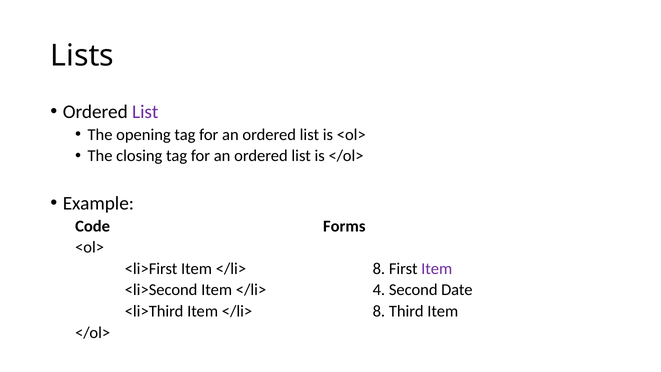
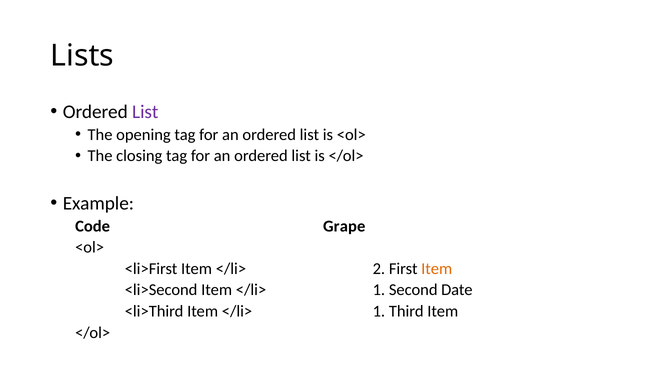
Forms: Forms -> Grape
<li>First Item </li> 8: 8 -> 2
Item at (437, 269) colour: purple -> orange
<li>Second Item </li> 4: 4 -> 1
<li>Third Item </li> 8: 8 -> 1
